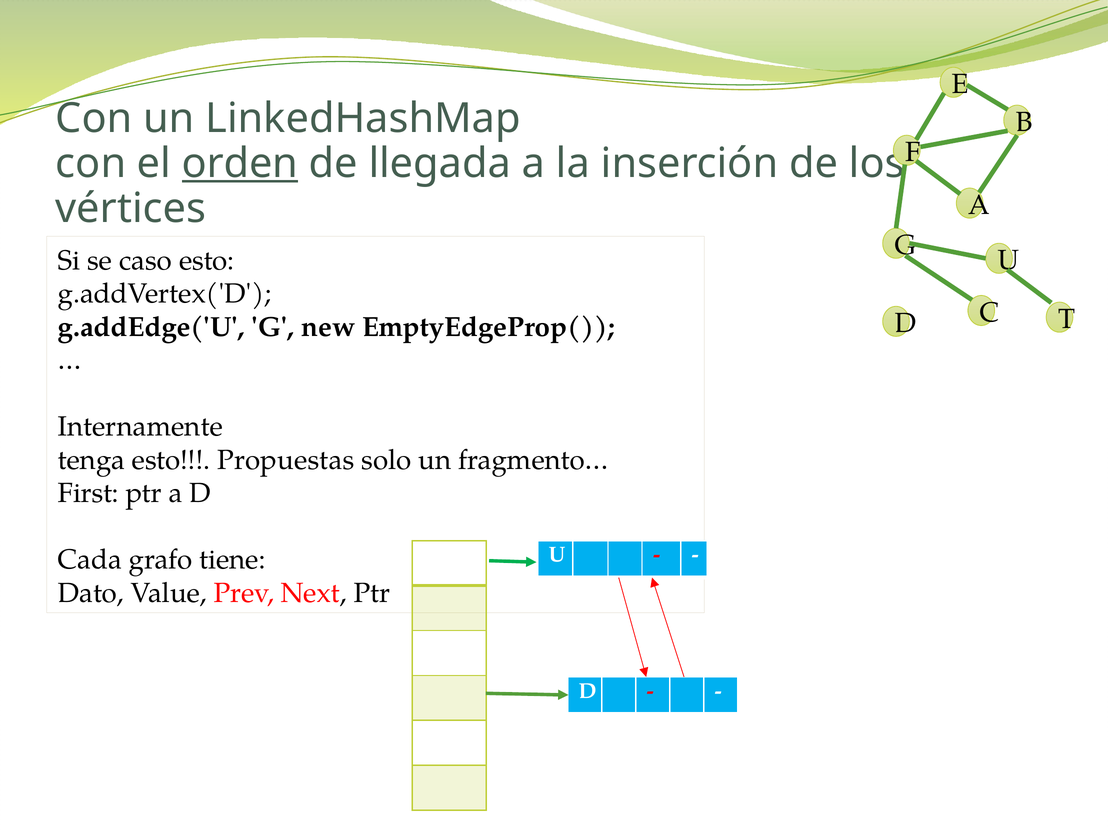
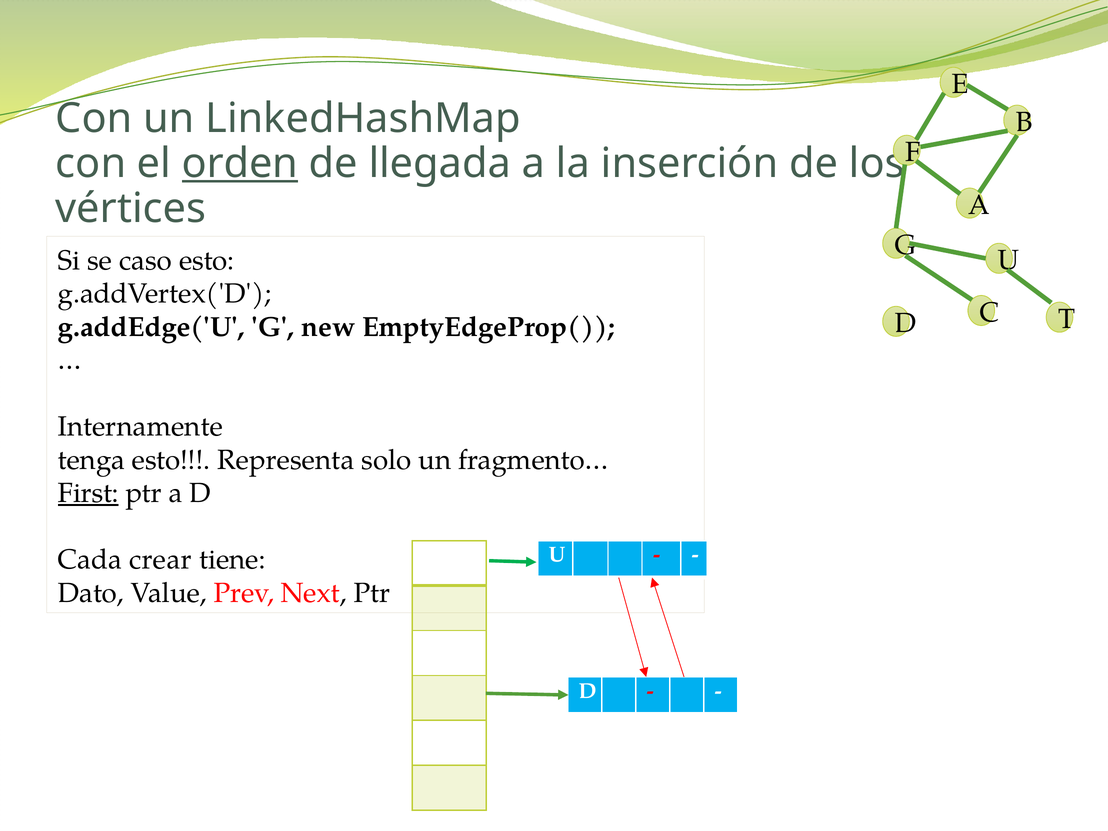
Propuestas: Propuestas -> Representa
First underline: none -> present
grafo: grafo -> crear
